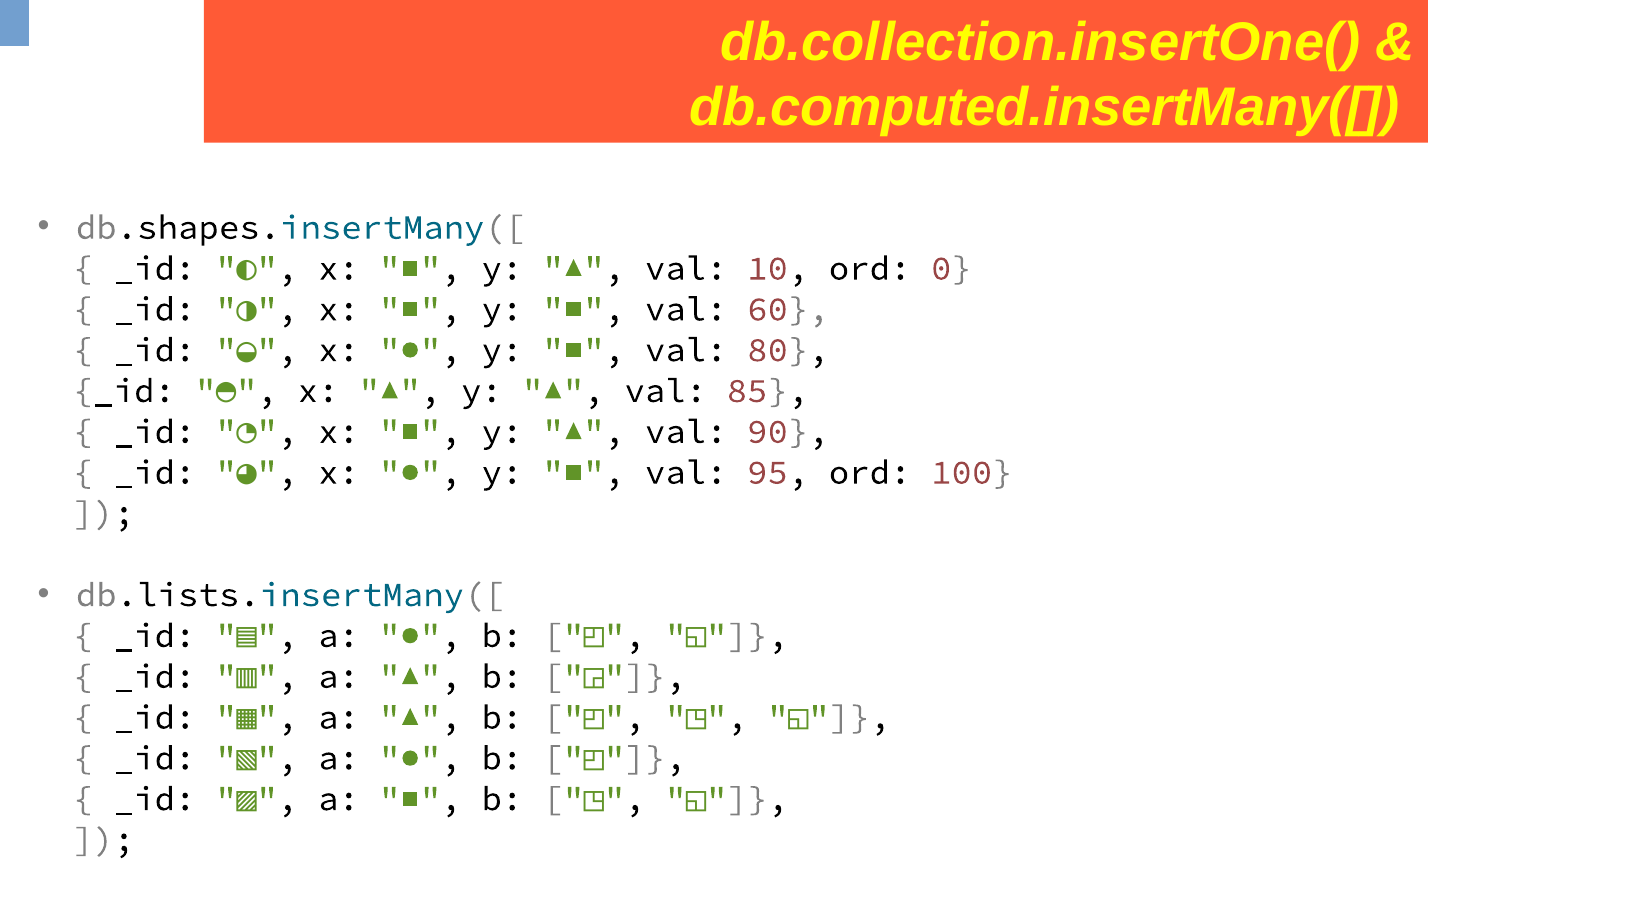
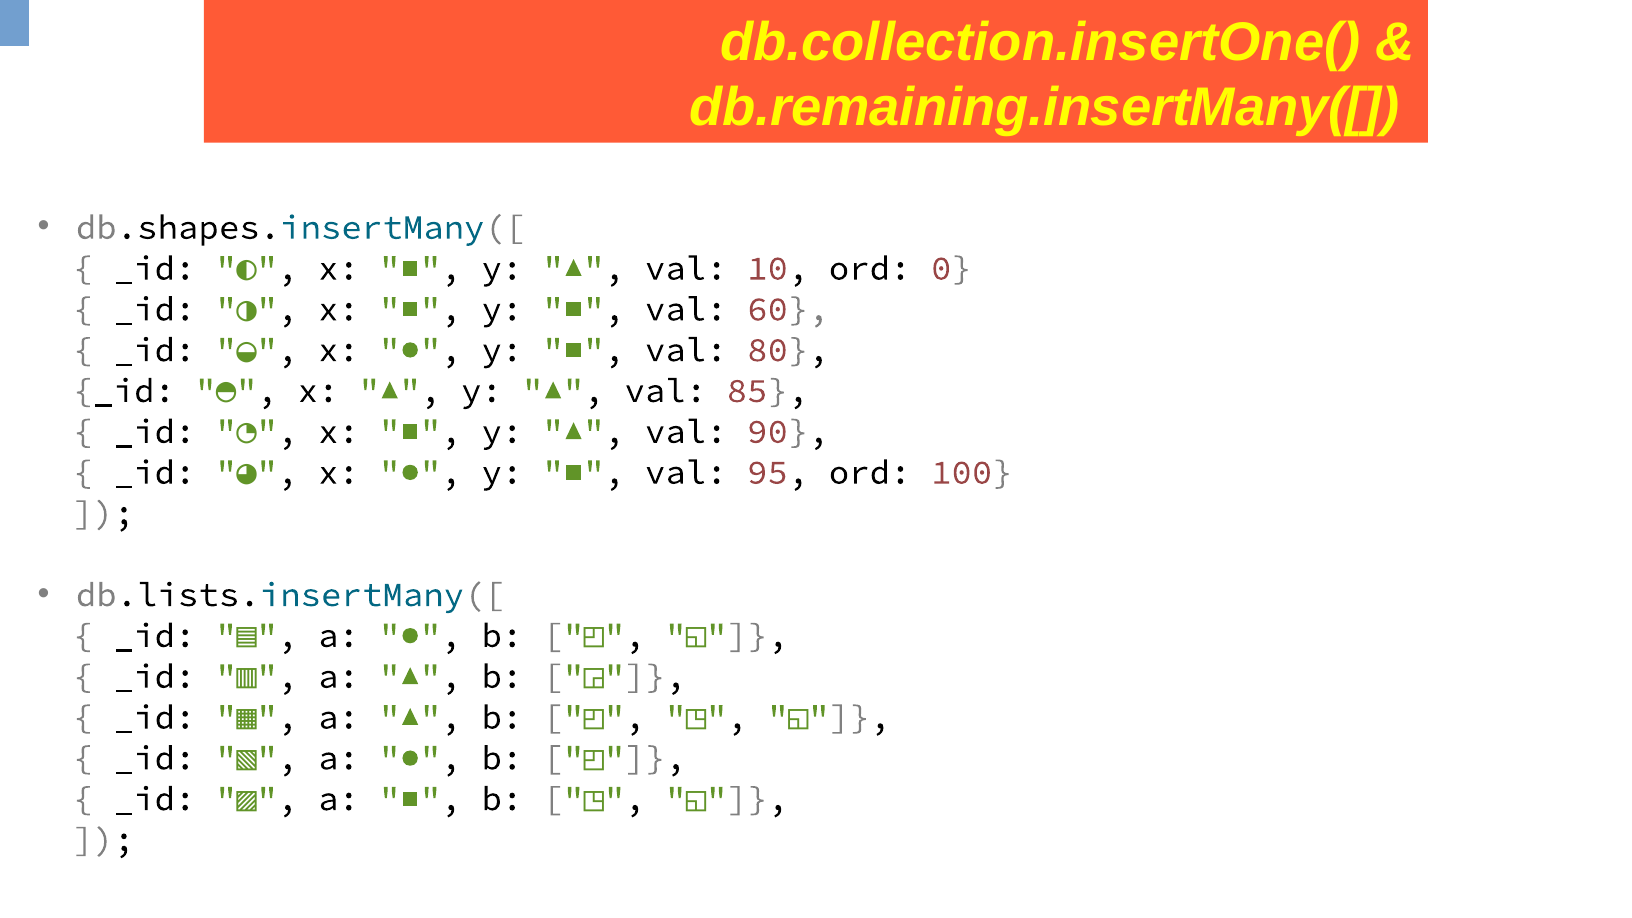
db.computed.insertMany([: db.computed.insertMany([ -> db.remaining.insertMany([
